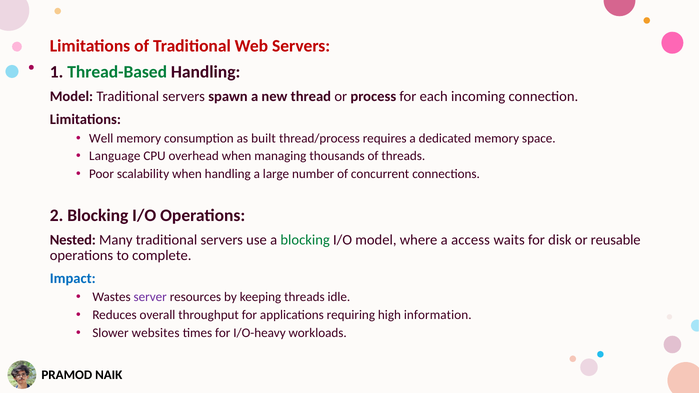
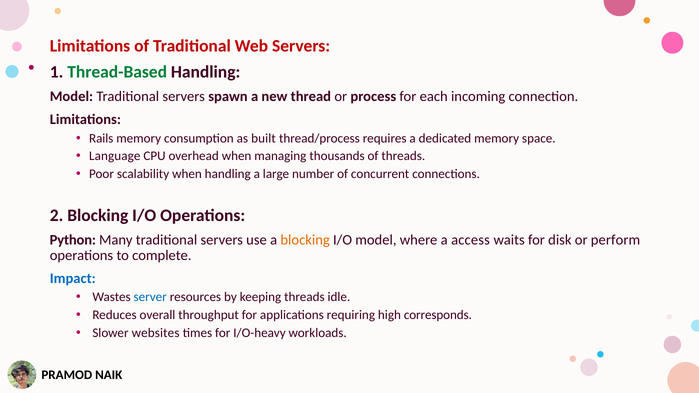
Well: Well -> Rails
Nested: Nested -> Python
blocking at (305, 240) colour: green -> orange
reusable: reusable -> perform
server colour: purple -> blue
information: information -> corresponds
